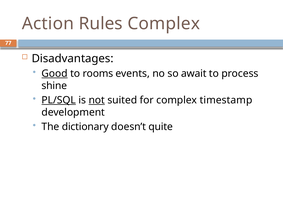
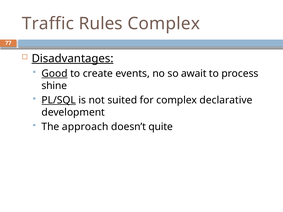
Action: Action -> Traffic
Disadvantages underline: none -> present
rooms: rooms -> create
not underline: present -> none
timestamp: timestamp -> declarative
dictionary: dictionary -> approach
